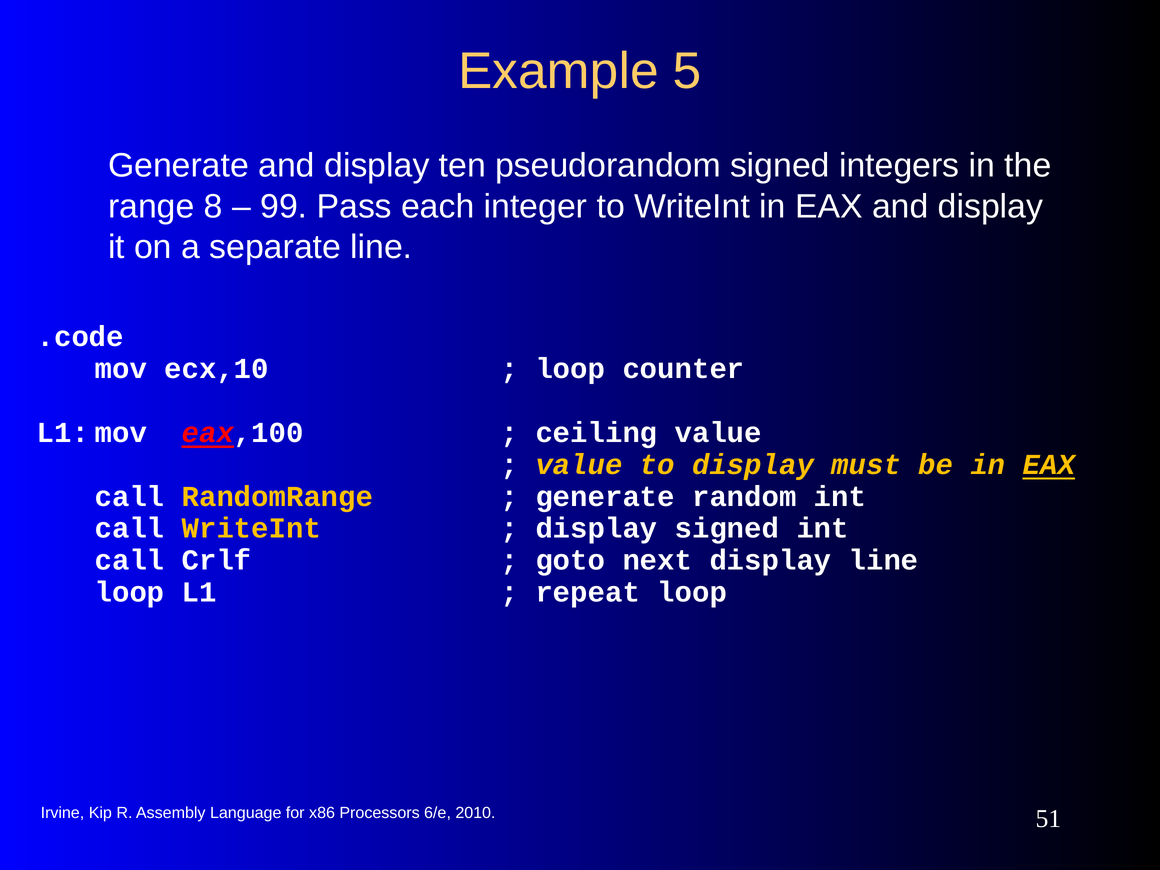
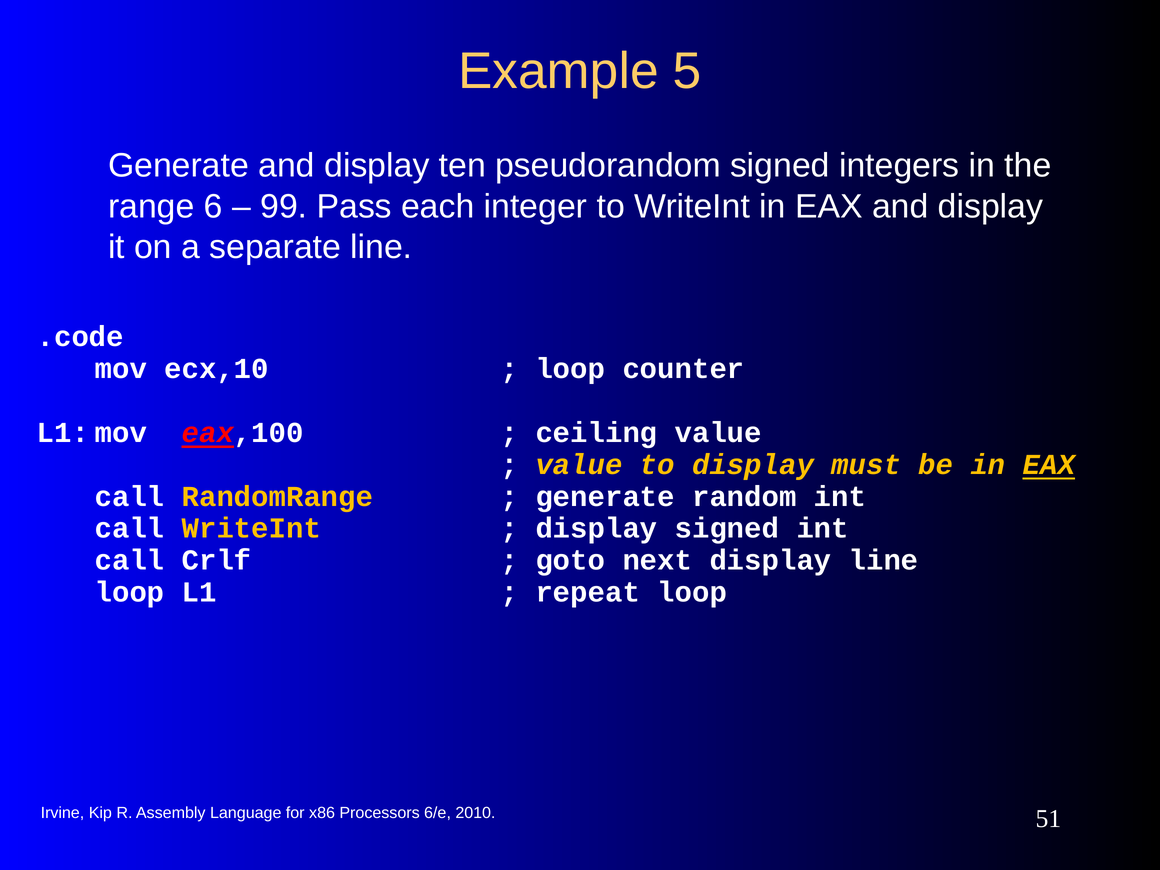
8: 8 -> 6
